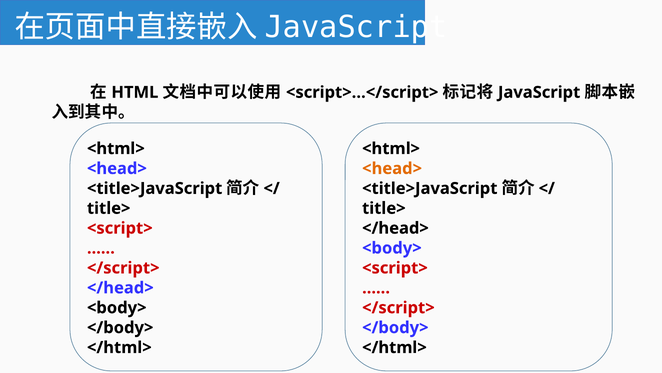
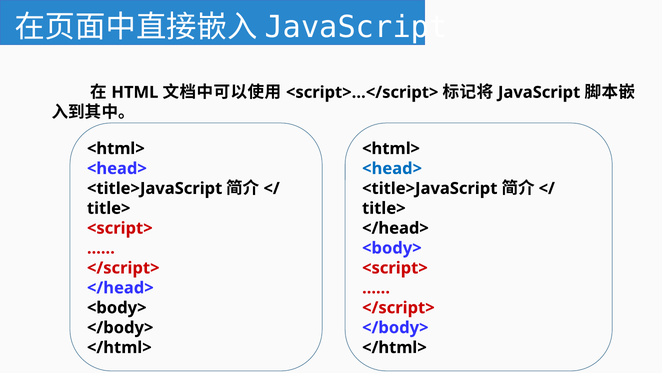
<head> at (392, 168) colour: orange -> blue
